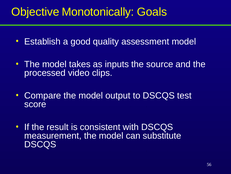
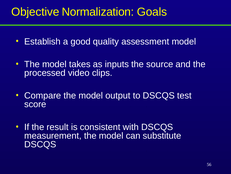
Monotonically: Monotonically -> Normalization
